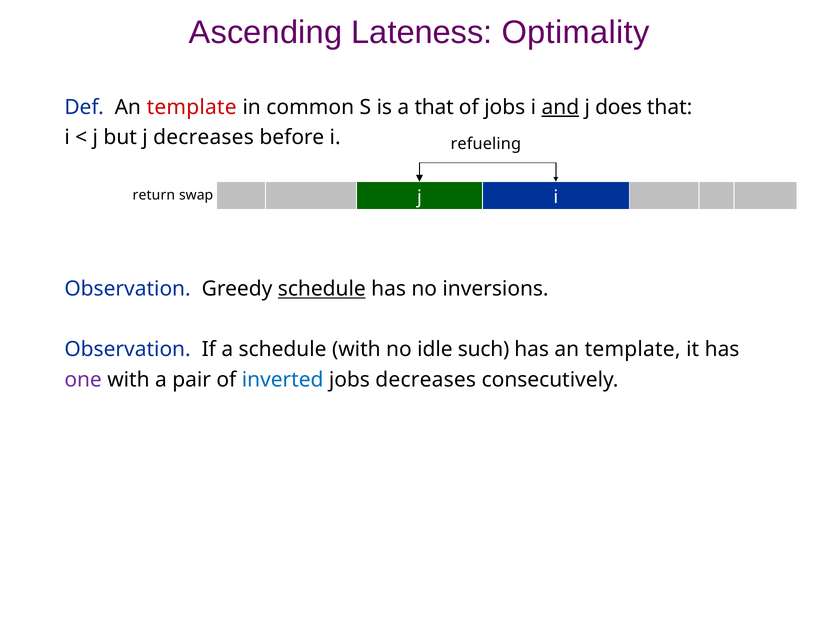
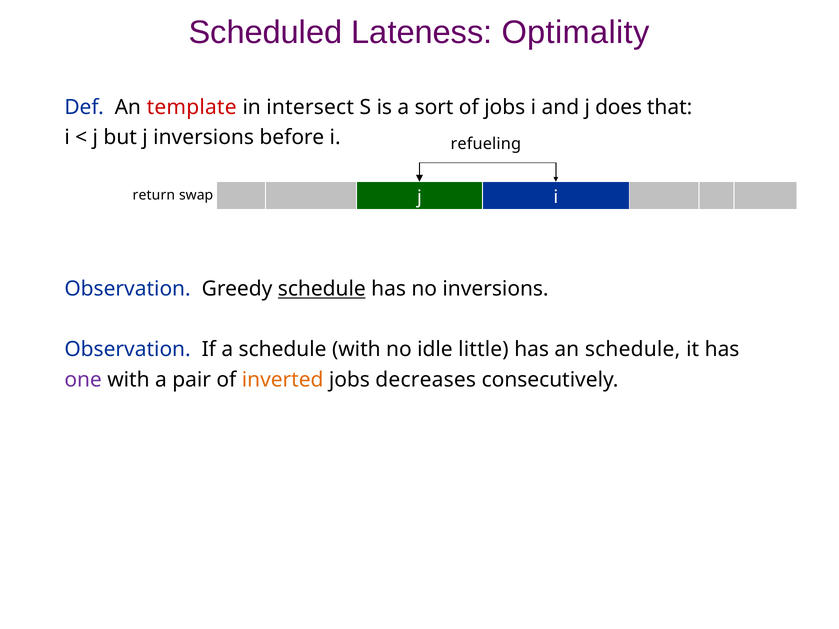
Ascending: Ascending -> Scheduled
common: common -> intersect
a that: that -> sort
and underline: present -> none
j decreases: decreases -> inversions
such: such -> little
has an template: template -> schedule
inverted colour: blue -> orange
